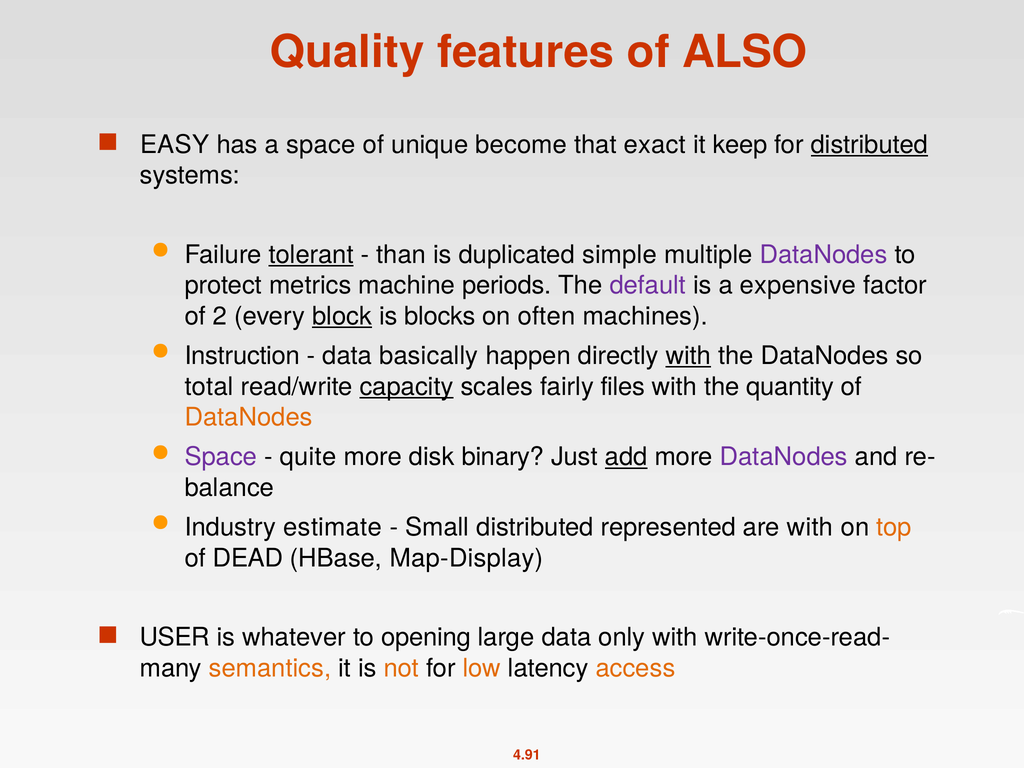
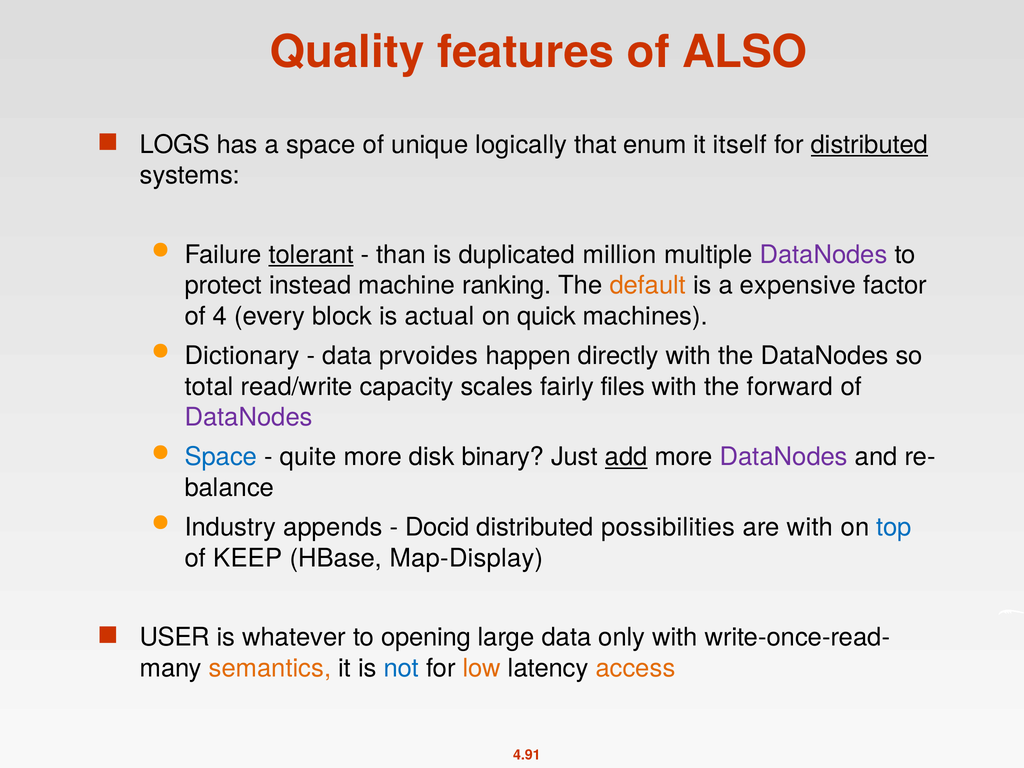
EASY: EASY -> LOGS
become: become -> logically
exact: exact -> enum
keep: keep -> itself
simple: simple -> million
metrics: metrics -> instead
periods: periods -> ranking
default colour: purple -> orange
2: 2 -> 4
block underline: present -> none
blocks: blocks -> actual
often: often -> quick
Instruction: Instruction -> Dictionary
basically: basically -> prvoides
with at (688, 356) underline: present -> none
capacity underline: present -> none
quantity: quantity -> forward
DataNodes at (249, 417) colour: orange -> purple
Space at (221, 457) colour: purple -> blue
estimate: estimate -> appends
Small: Small -> Docid
represented: represented -> possibilities
top colour: orange -> blue
DEAD: DEAD -> KEEP
not colour: orange -> blue
